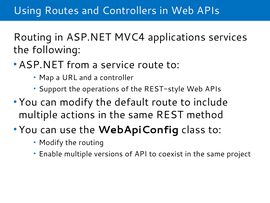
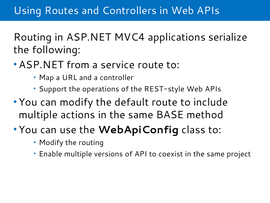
services: services -> serialize
REST: REST -> BASE
